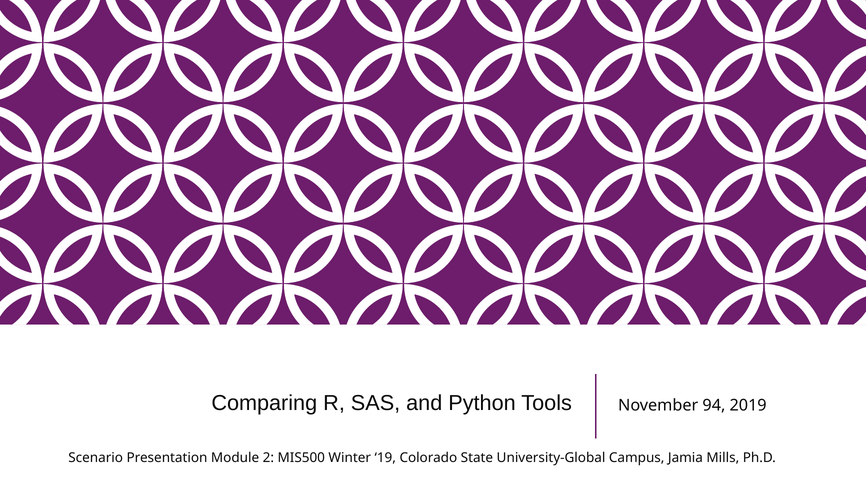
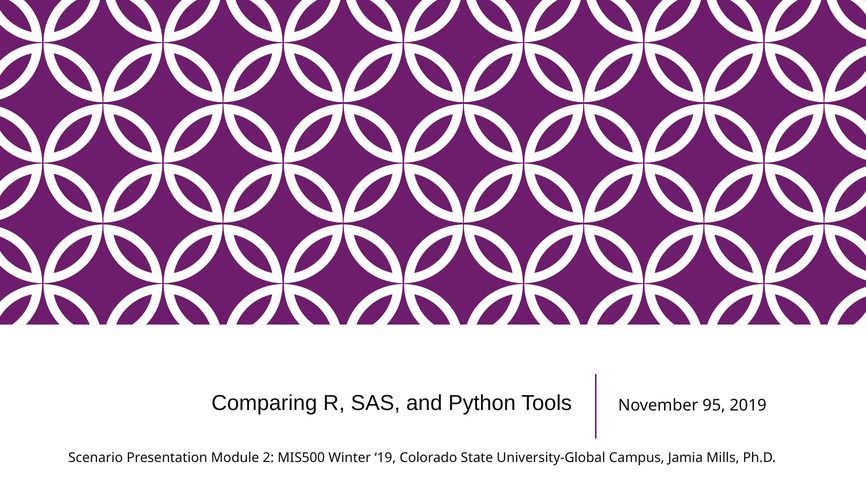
94: 94 -> 95
